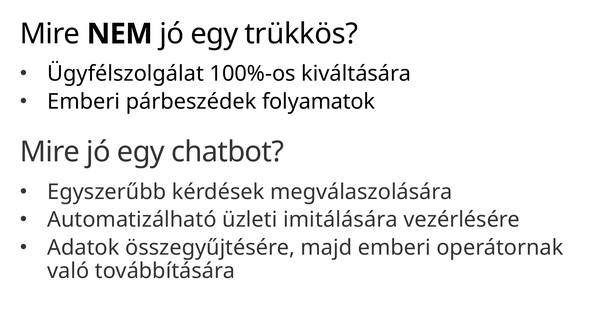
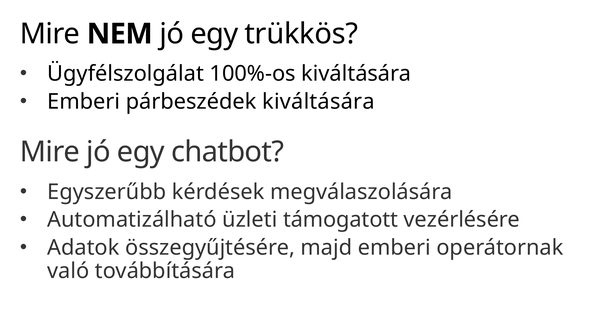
párbeszédek folyamatok: folyamatok -> kiváltására
imitálására: imitálására -> támogatott
